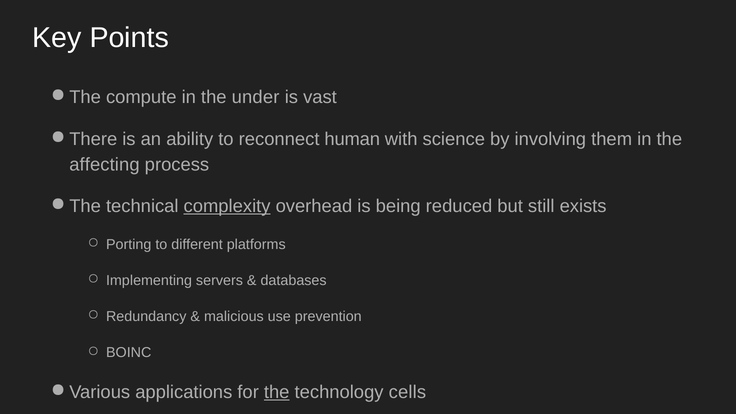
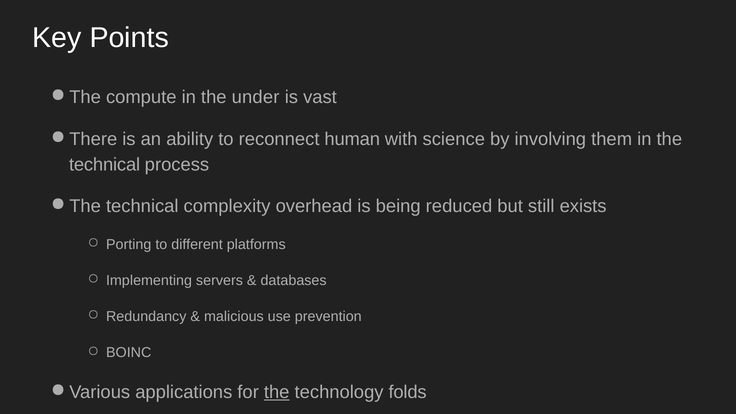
affecting at (104, 164): affecting -> technical
complexity underline: present -> none
cells: cells -> folds
